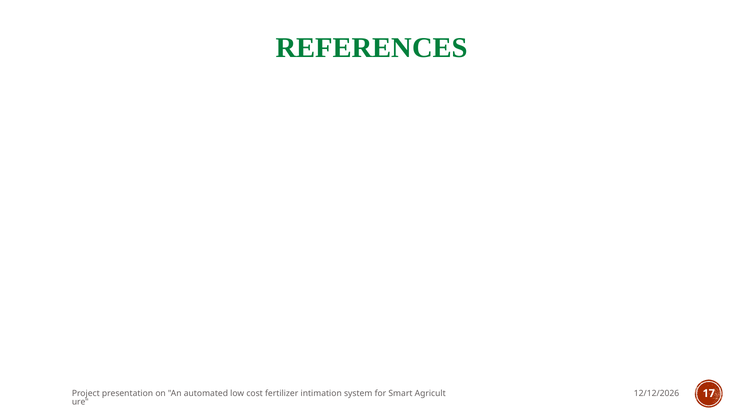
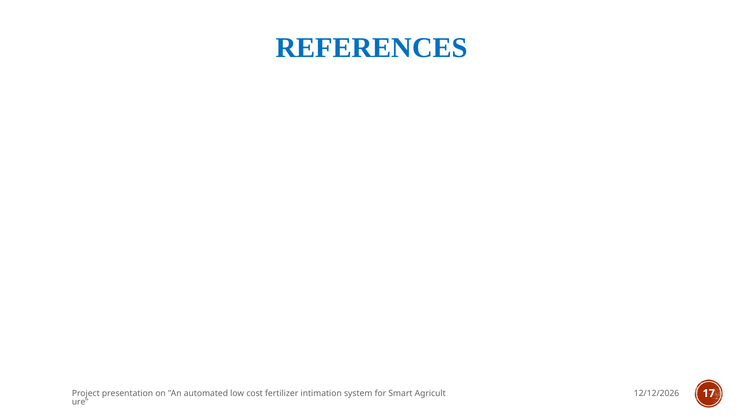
REFERENCES colour: green -> blue
